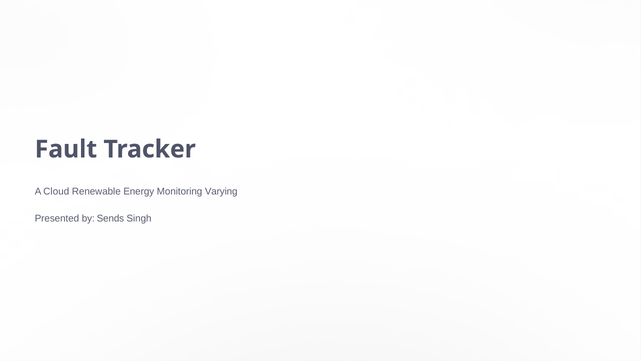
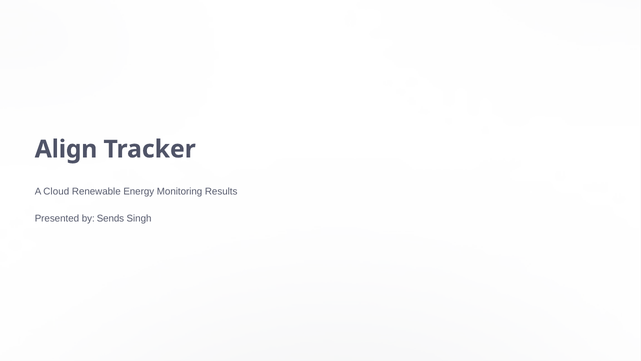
Fault: Fault -> Align
Varying: Varying -> Results
